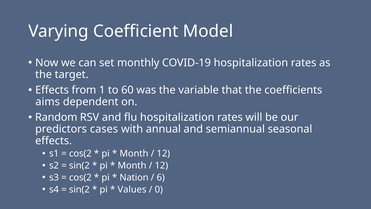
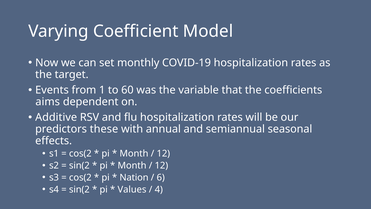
Effects at (52, 90): Effects -> Events
Random: Random -> Additive
cases: cases -> these
0: 0 -> 4
